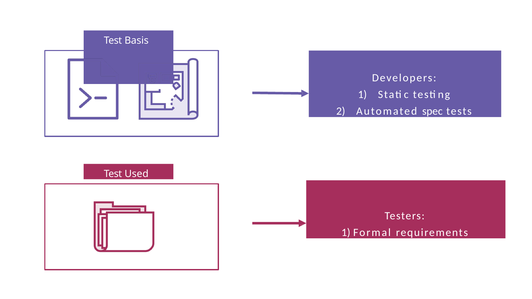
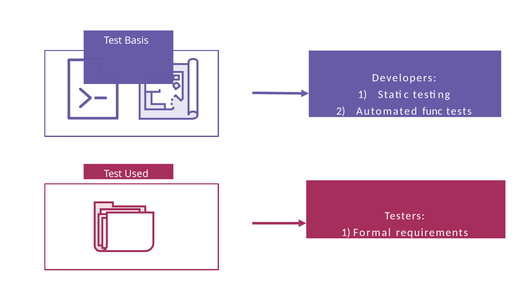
spec: spec -> func
